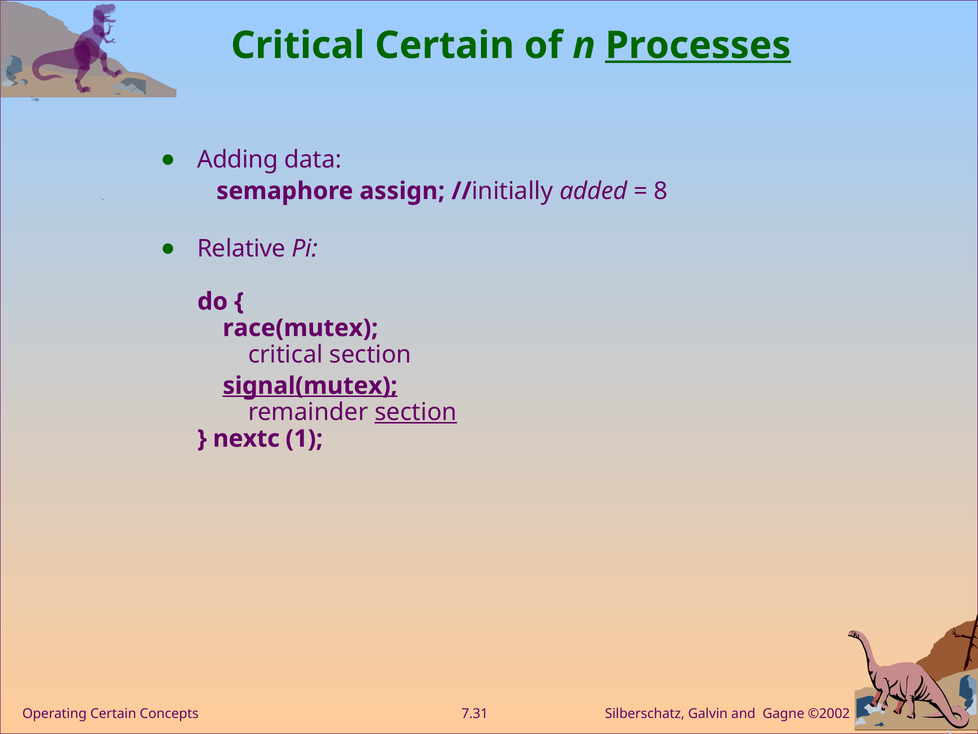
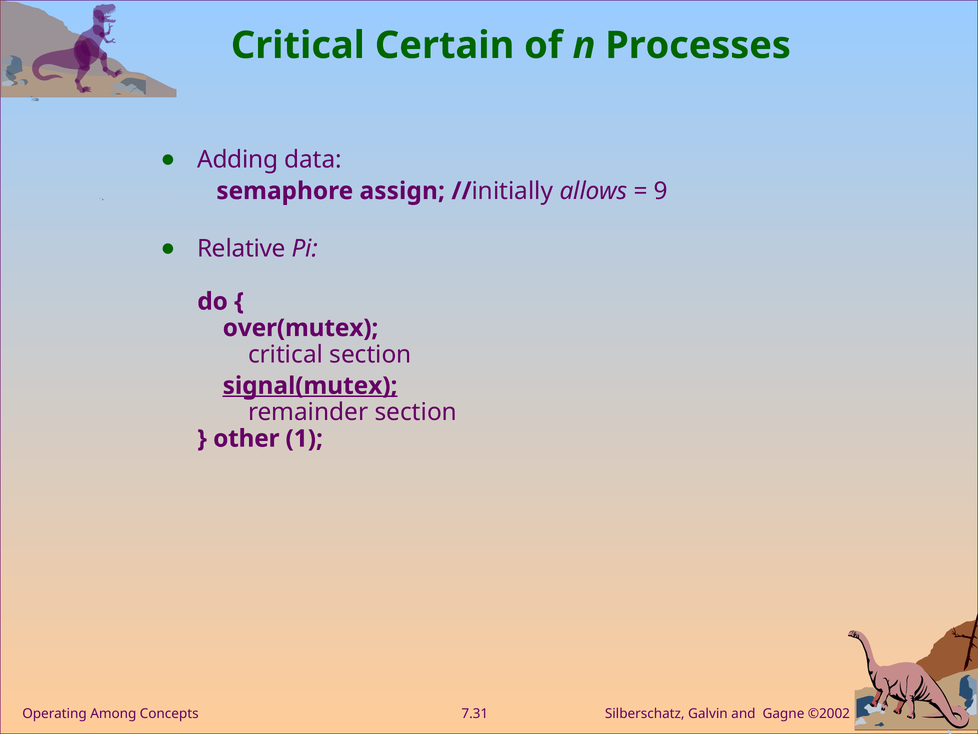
Processes underline: present -> none
added: added -> allows
8: 8 -> 9
race(mutex: race(mutex -> over(mutex
section at (416, 412) underline: present -> none
nextc: nextc -> other
Operating Certain: Certain -> Among
